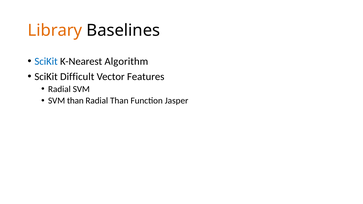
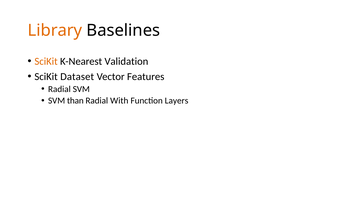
SciKit at (46, 61) colour: blue -> orange
Algorithm: Algorithm -> Validation
Difficult: Difficult -> Dataset
Radial Than: Than -> With
Jasper: Jasper -> Layers
